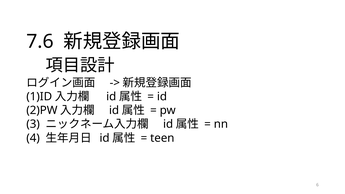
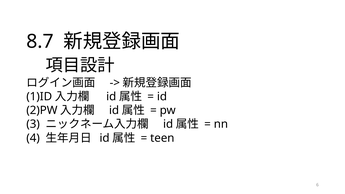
7.6: 7.6 -> 8.7
